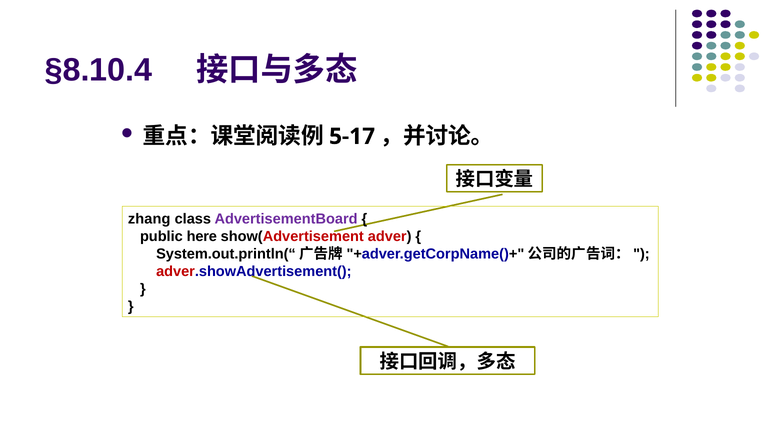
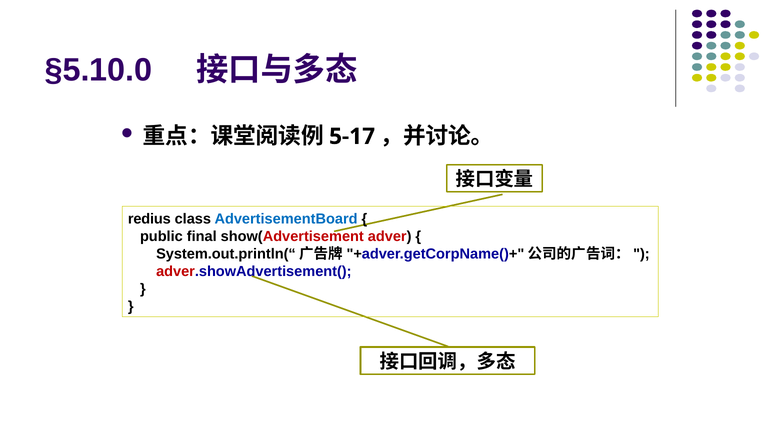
§8.10.4: §8.10.4 -> §5.10.0
zhang: zhang -> redius
AdvertisementBoard colour: purple -> blue
here: here -> final
